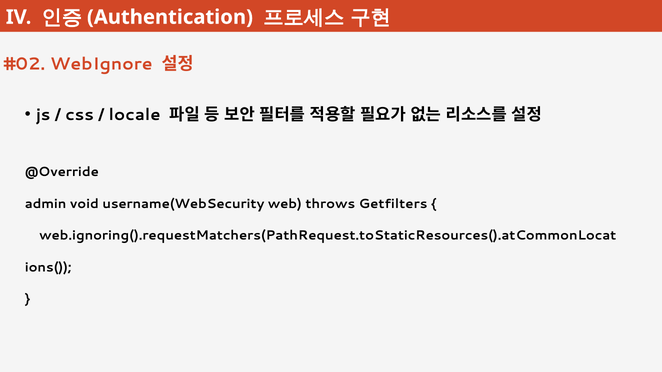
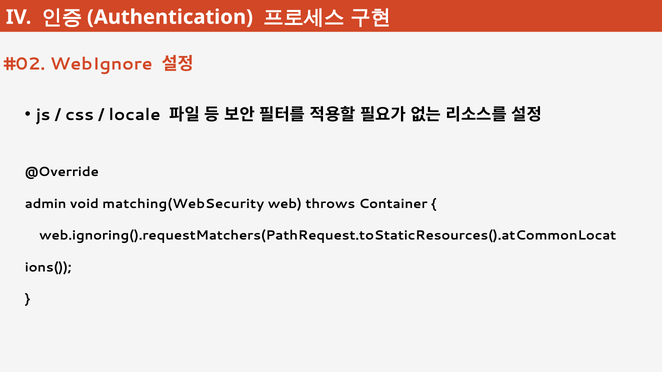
username(WebSecurity: username(WebSecurity -> matching(WebSecurity
Getfilters: Getfilters -> Container
